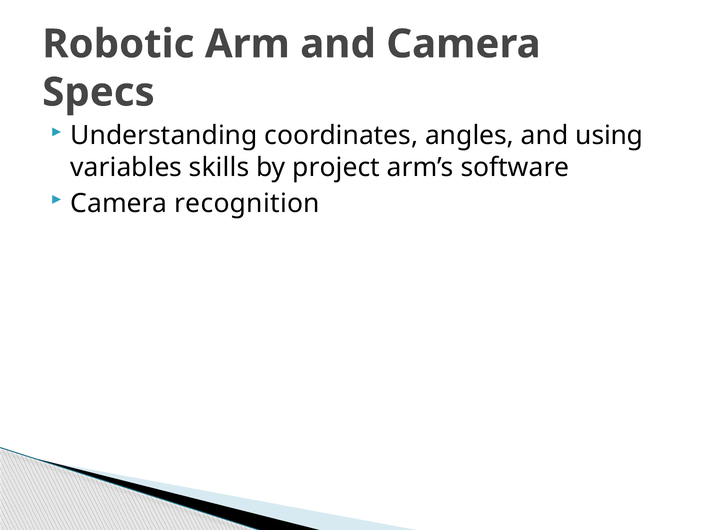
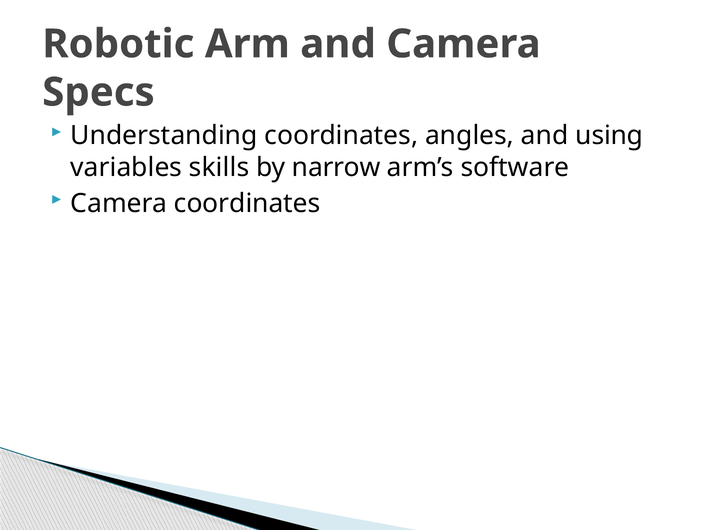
project: project -> narrow
Camera recognition: recognition -> coordinates
